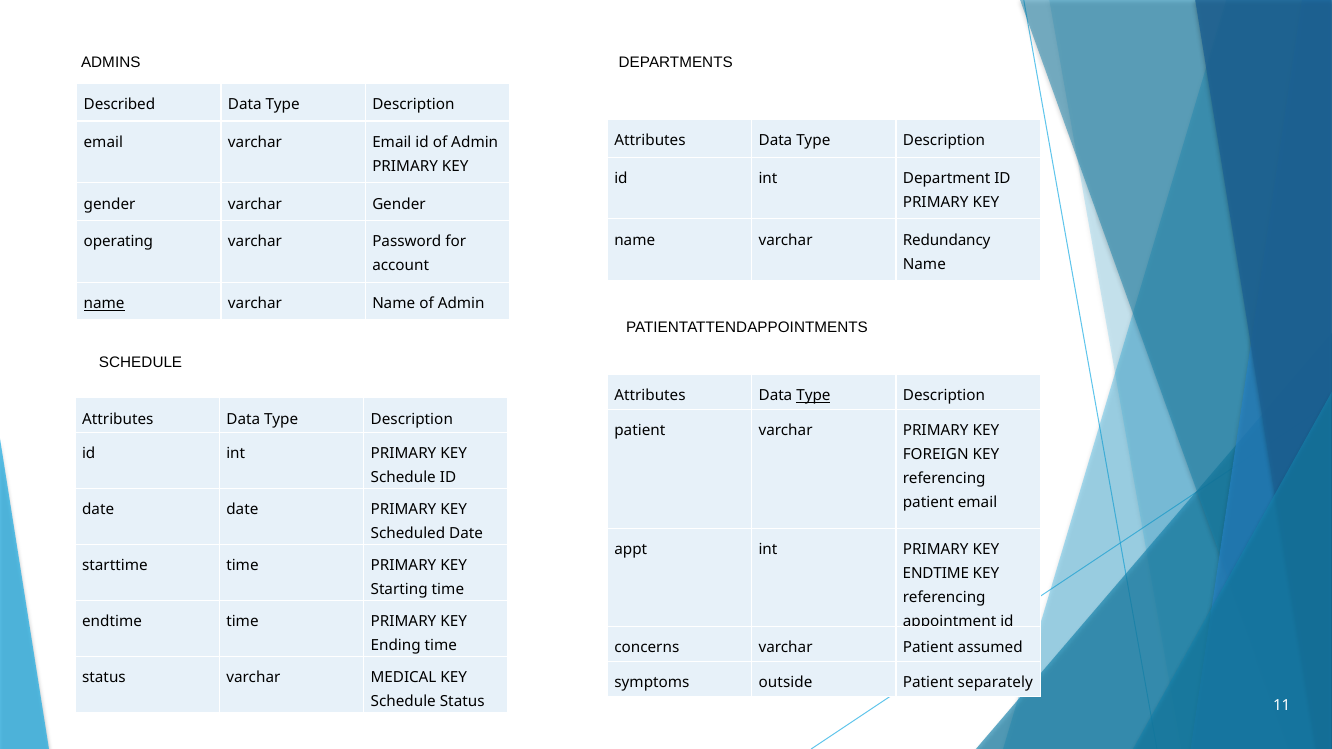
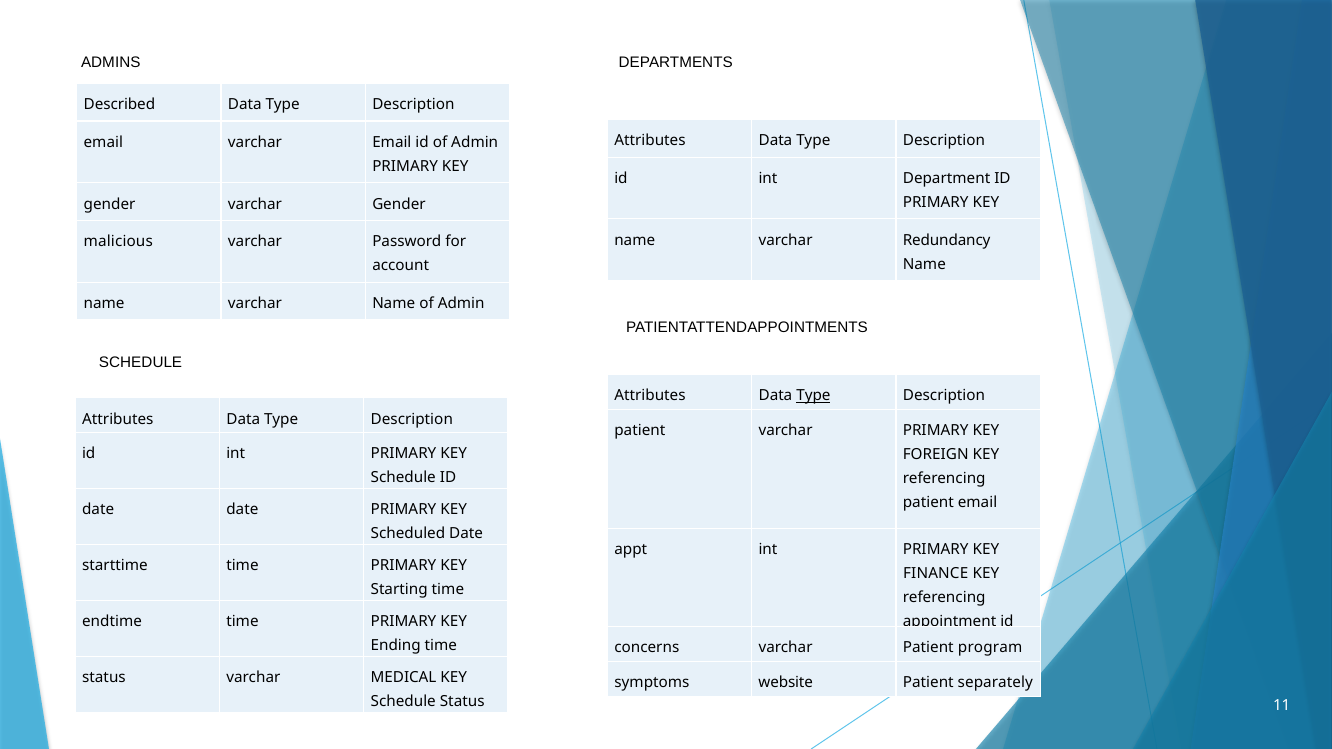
operating: operating -> malicious
name at (104, 304) underline: present -> none
ENDTIME at (936, 574): ENDTIME -> FINANCE
assumed: assumed -> program
outside: outside -> website
